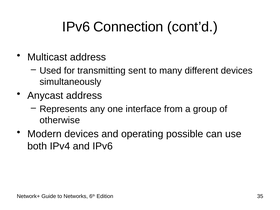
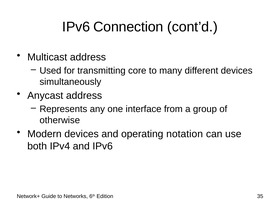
sent: sent -> core
possible: possible -> notation
